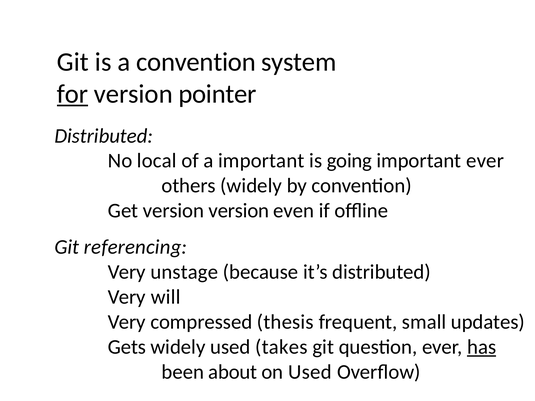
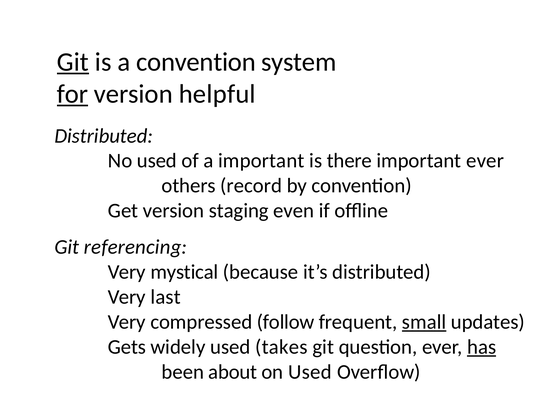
Git at (73, 62) underline: none -> present
pointer: pointer -> helpful
No local: local -> used
going: going -> there
others widely: widely -> record
version version: version -> staging
unstage: unstage -> mystical
will: will -> last
thesis: thesis -> follow
small underline: none -> present
